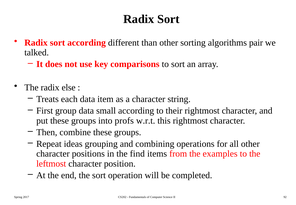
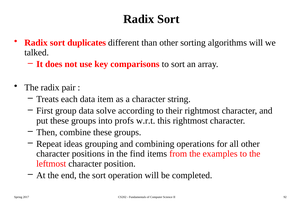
sort according: according -> duplicates
algorithms pair: pair -> will
else: else -> pair
small: small -> solve
